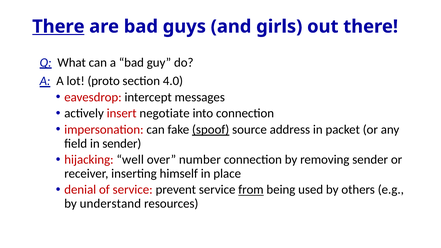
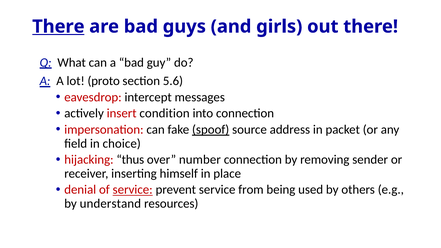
4.0: 4.0 -> 5.6
negotiate: negotiate -> condition
in sender: sender -> choice
well: well -> thus
service at (133, 190) underline: none -> present
from underline: present -> none
